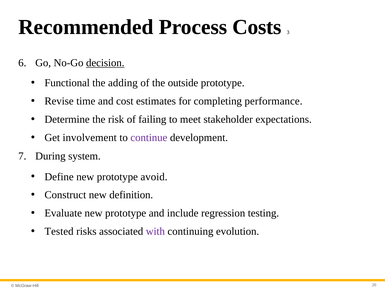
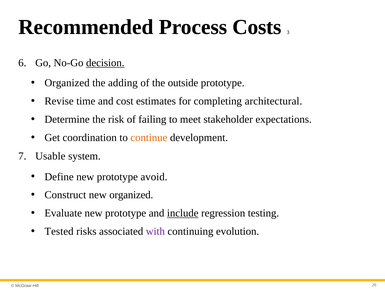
Functional at (67, 83): Functional -> Organized
performance: performance -> architectural
involvement: involvement -> coordination
continue colour: purple -> orange
During: During -> Usable
new definition: definition -> organized
include underline: none -> present
